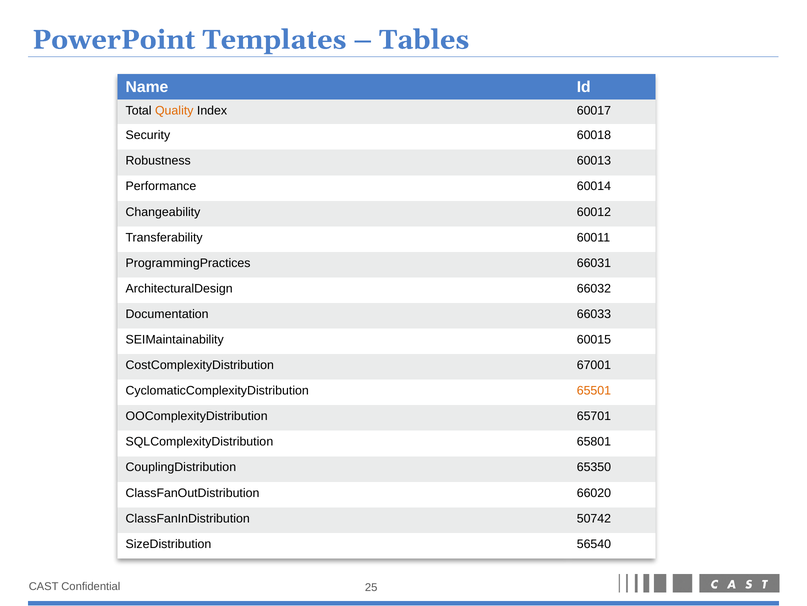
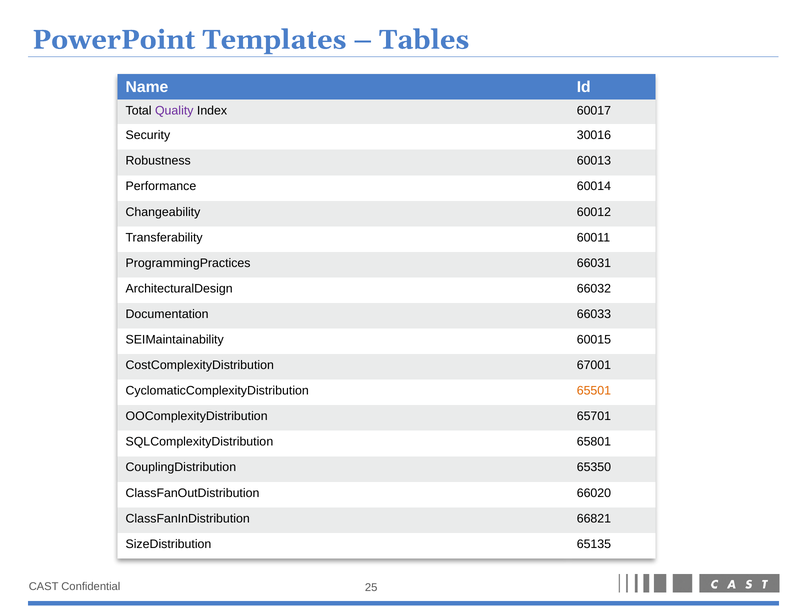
Quality colour: orange -> purple
60018: 60018 -> 30016
50742: 50742 -> 66821
56540: 56540 -> 65135
